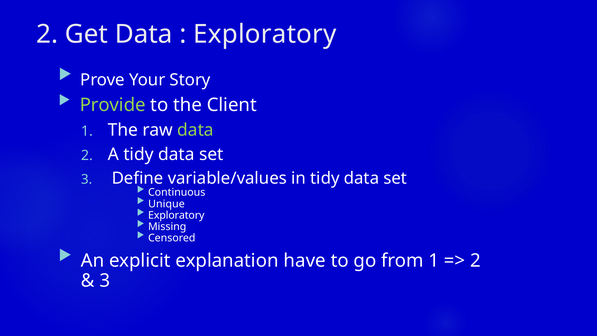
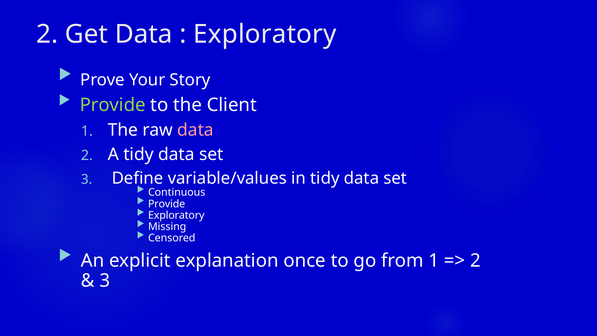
data at (196, 130) colour: light green -> pink
Unique at (166, 204): Unique -> Provide
have: have -> once
